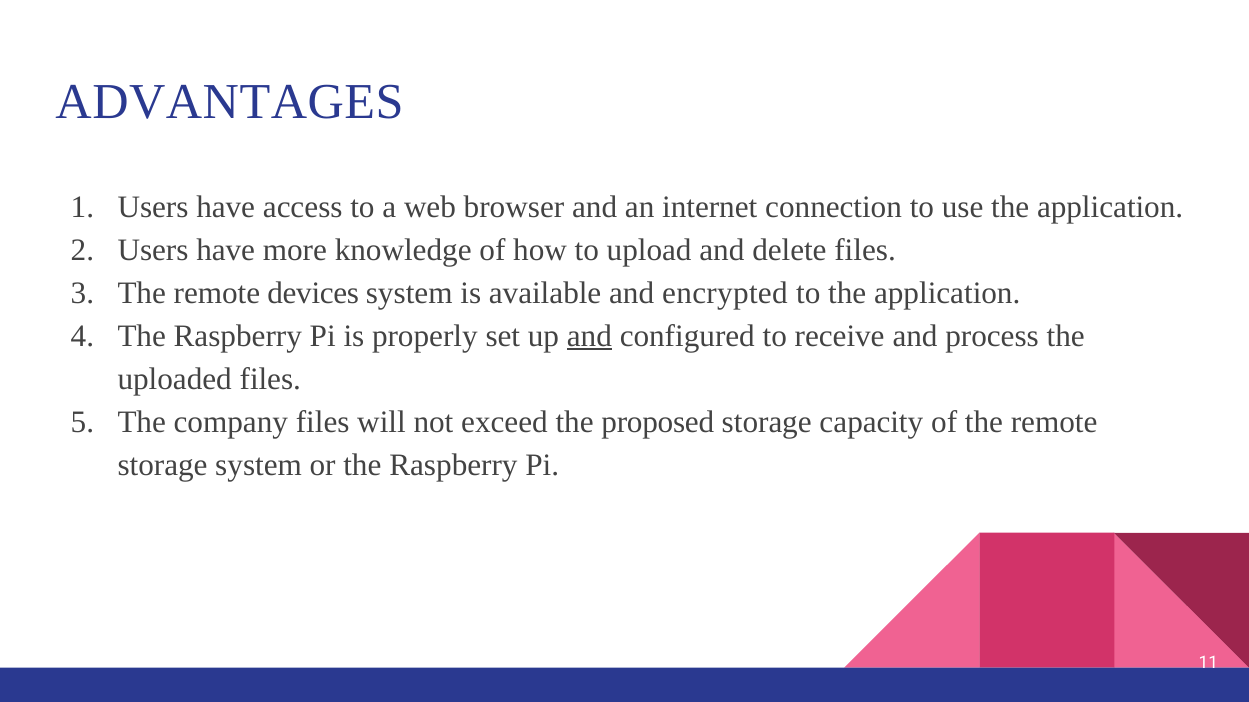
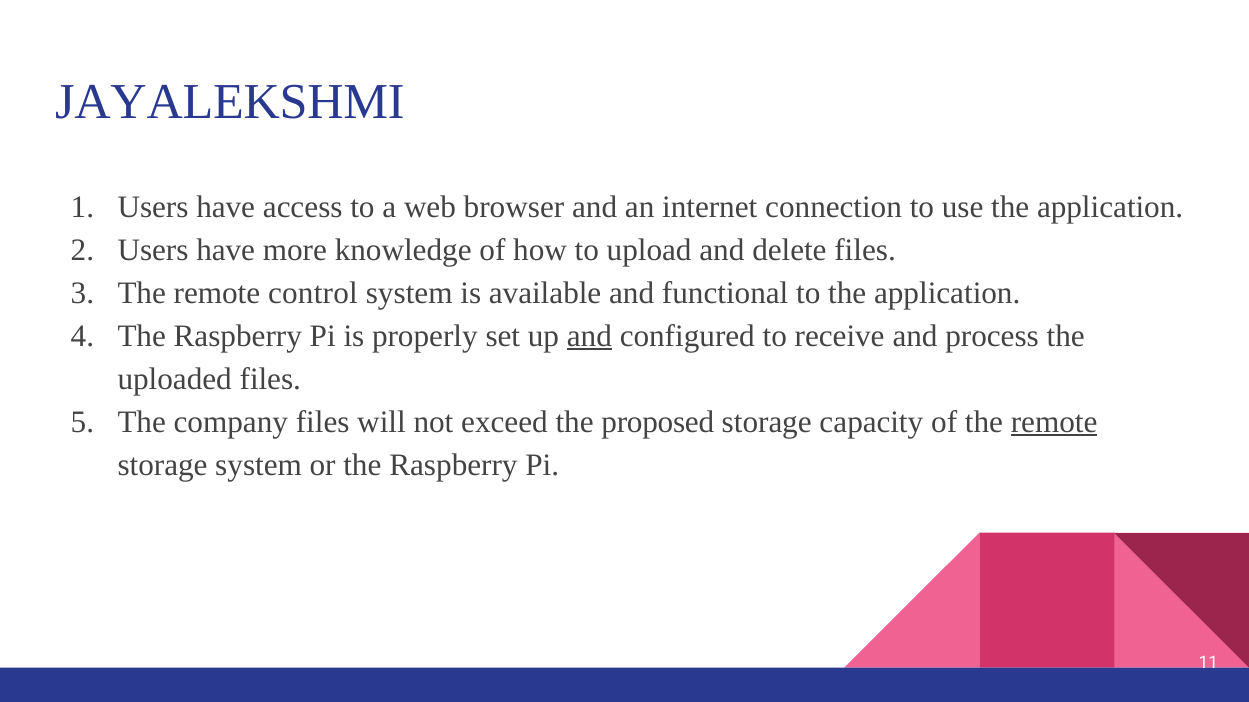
ADVANTAGES: ADVANTAGES -> JAYALEKSHMI
devices: devices -> control
encrypted: encrypted -> functional
remote at (1054, 422) underline: none -> present
